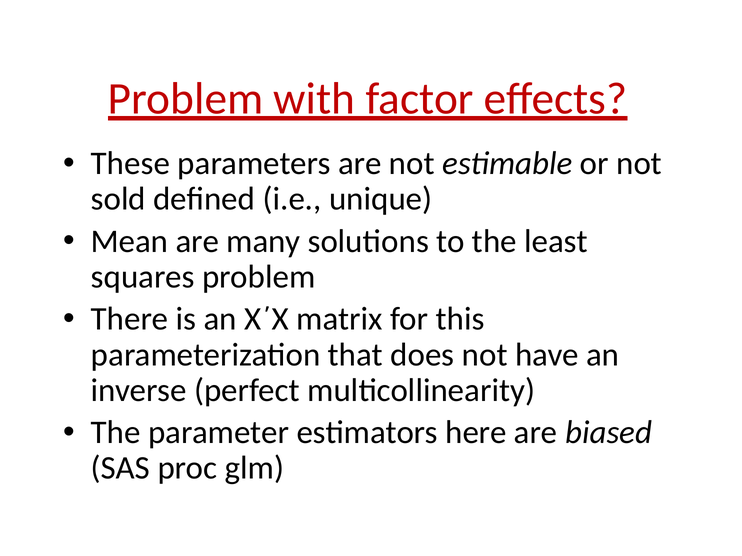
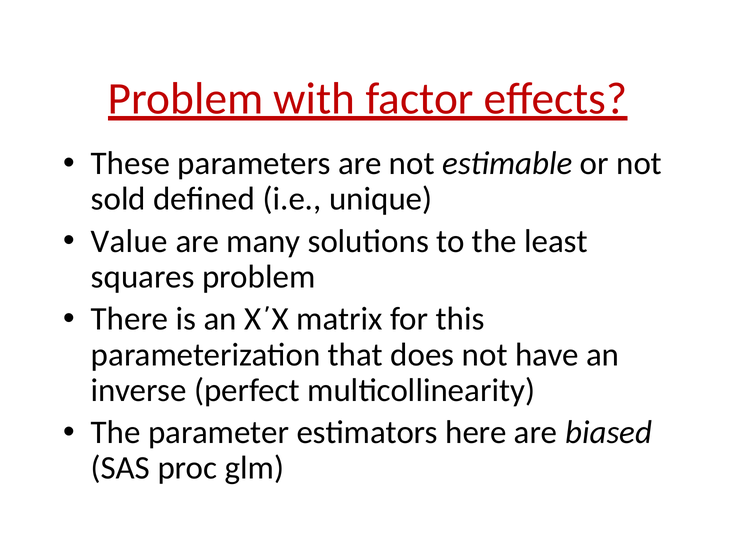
Mean: Mean -> Value
